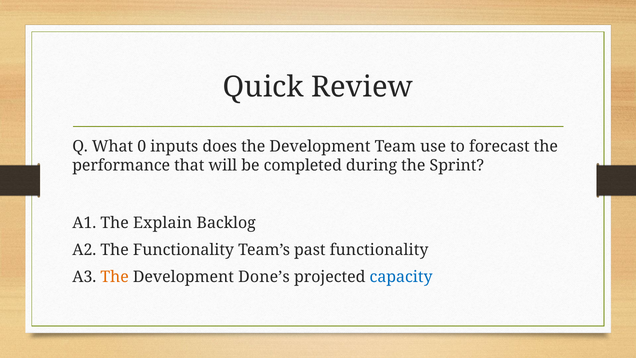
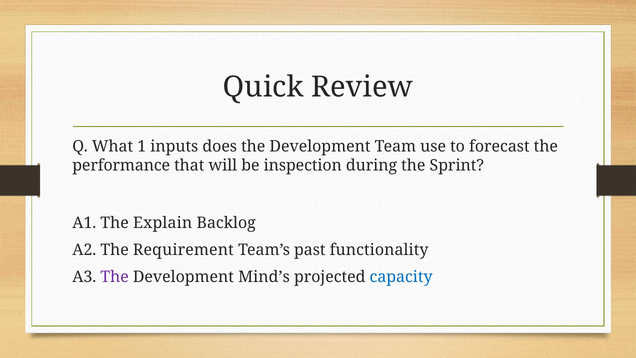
0: 0 -> 1
completed: completed -> inspection
The Functionality: Functionality -> Requirement
The at (115, 277) colour: orange -> purple
Done’s: Done’s -> Mind’s
